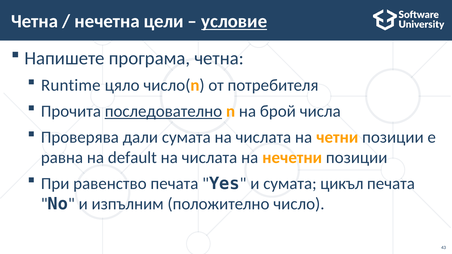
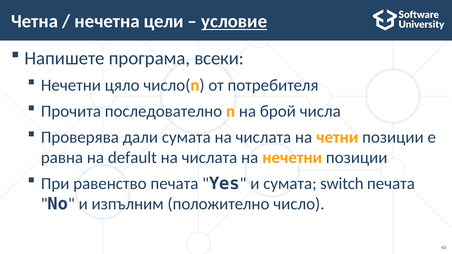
програма четна: четна -> всеки
Runtime at (71, 85): Runtime -> Нечетни
последователно underline: present -> none
цикъл: цикъл -> switch
